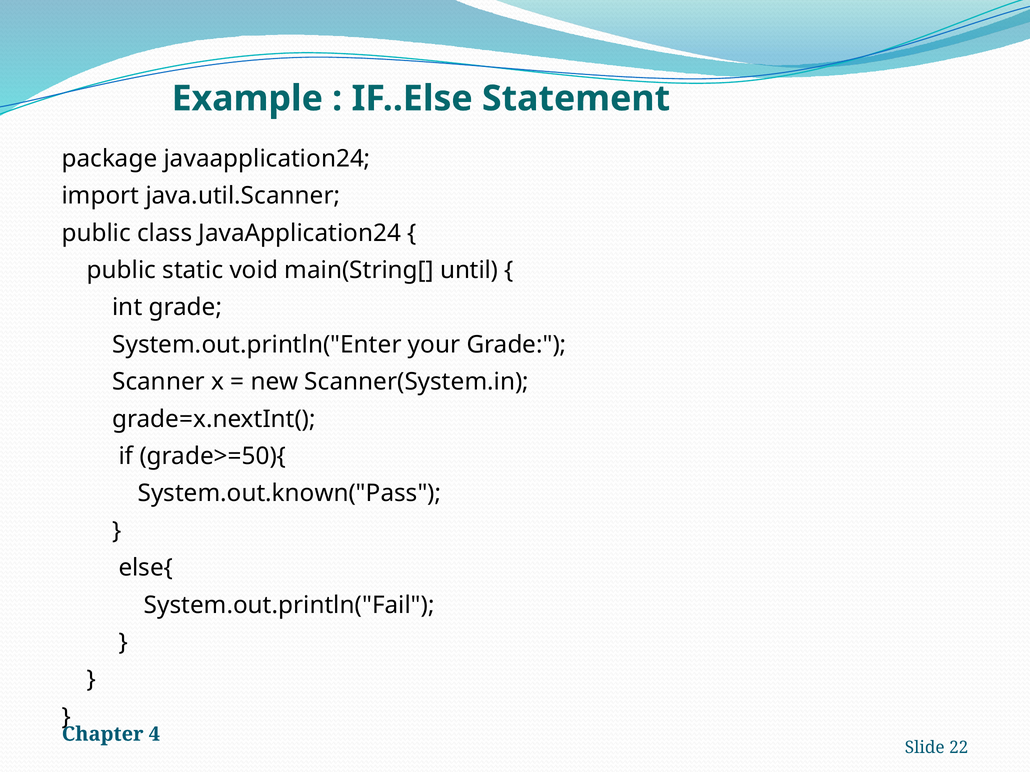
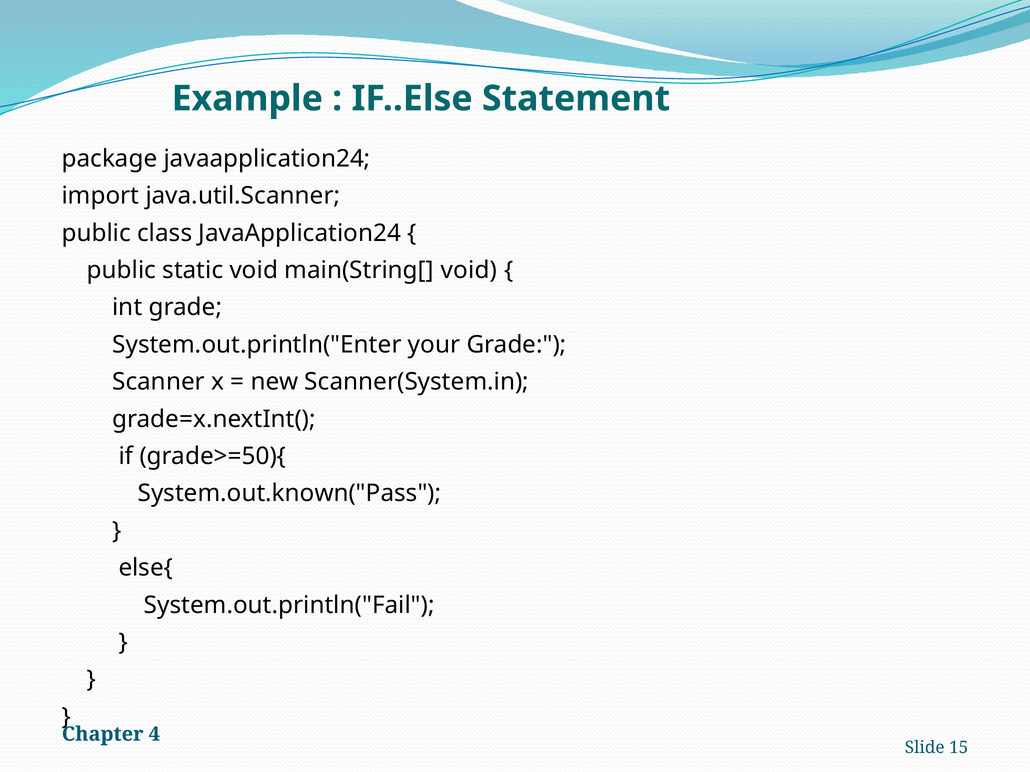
main(String[ until: until -> void
22: 22 -> 15
